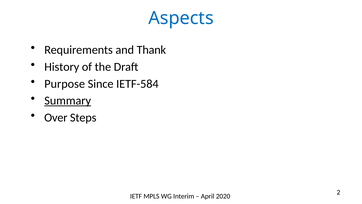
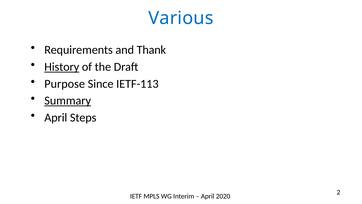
Aspects: Aspects -> Various
History underline: none -> present
IETF-584: IETF-584 -> IETF-113
Over at (56, 117): Over -> April
